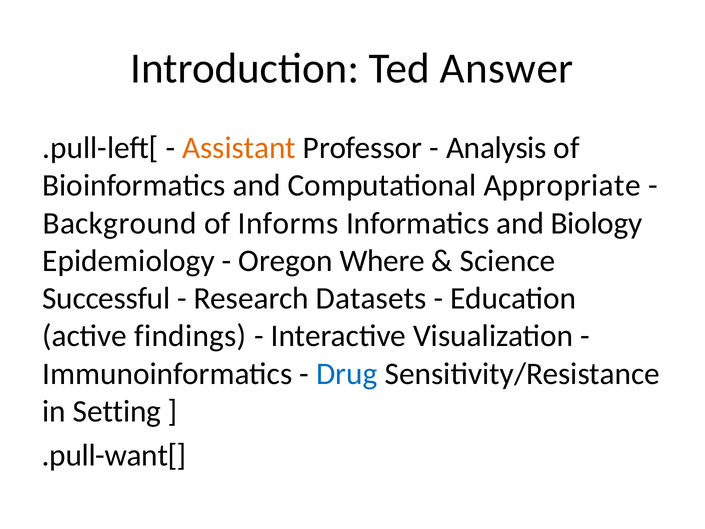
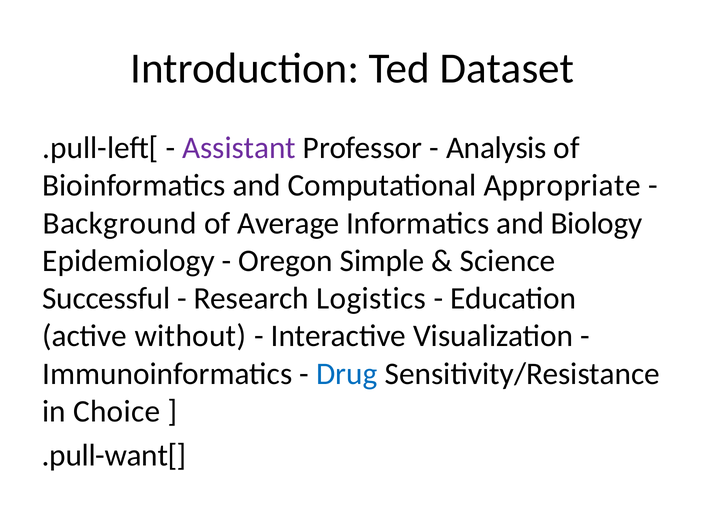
Answer: Answer -> Dataset
Assistant colour: orange -> purple
Informs: Informs -> Average
Where: Where -> Simple
Datasets: Datasets -> Logistics
findings: findings -> without
Setting: Setting -> Choice
